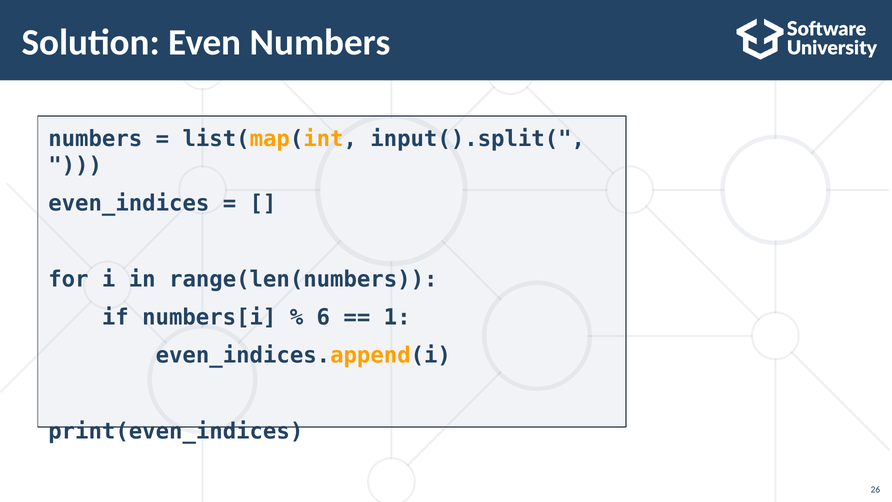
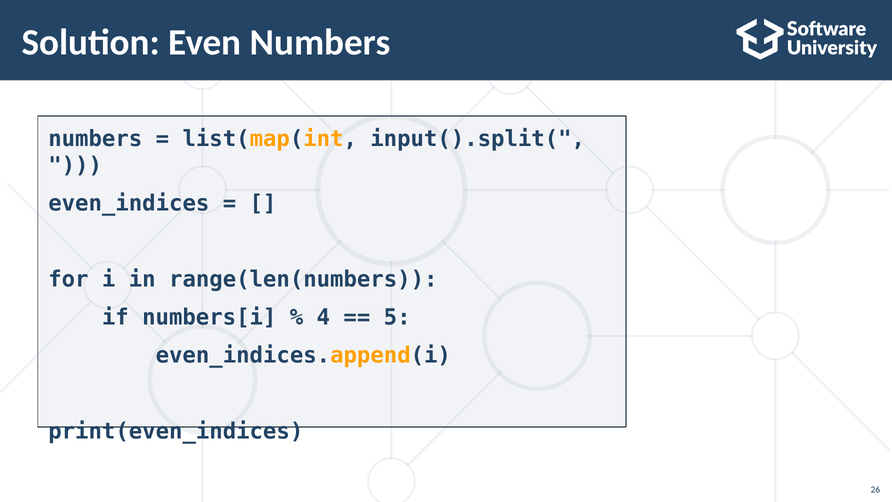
6: 6 -> 4
1: 1 -> 5
